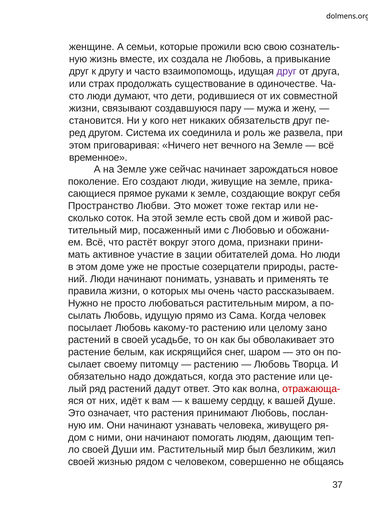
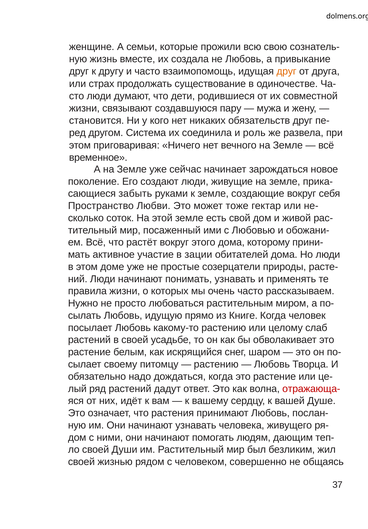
друг at (287, 72) colour: purple -> orange
прямое: прямое -> забыть
признаки: признаки -> которому
Сама: Сама -> Книге
зано: зано -> слаб
